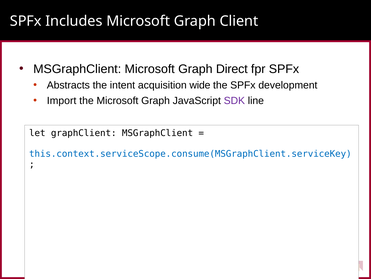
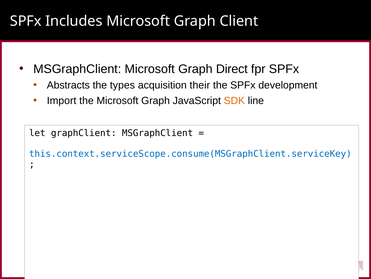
intent: intent -> types
wide: wide -> their
SDK colour: purple -> orange
